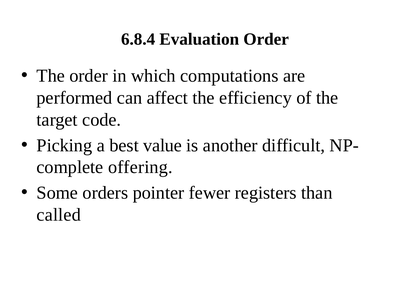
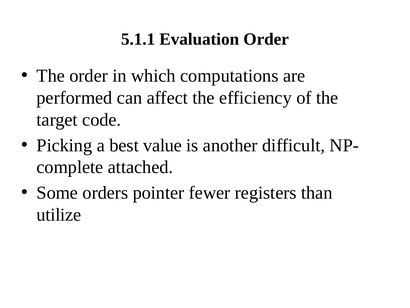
6.8.4: 6.8.4 -> 5.1.1
offering: offering -> attached
called: called -> utilize
